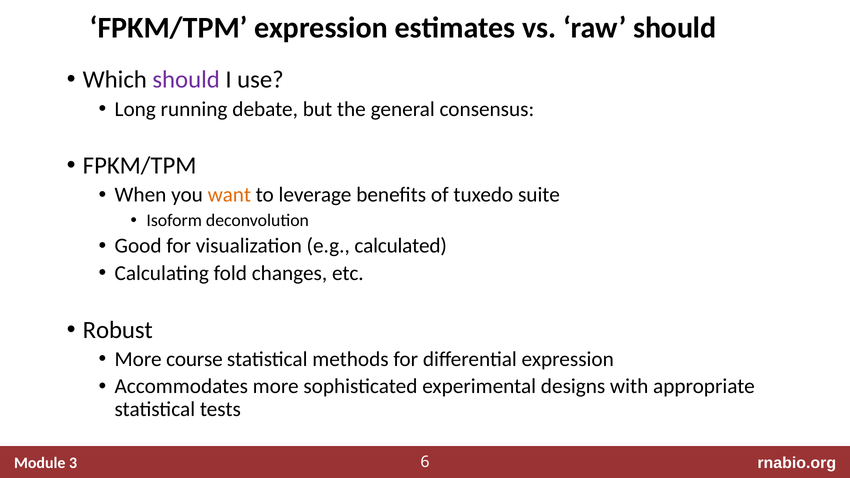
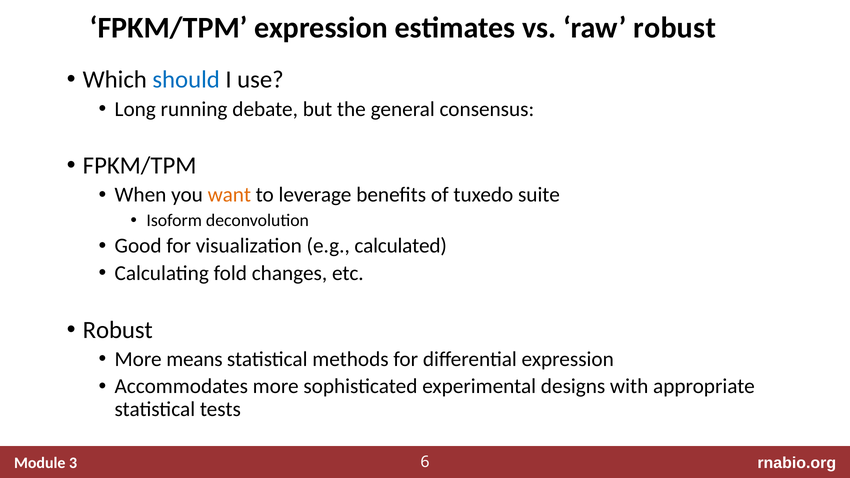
raw should: should -> robust
should at (186, 80) colour: purple -> blue
course: course -> means
